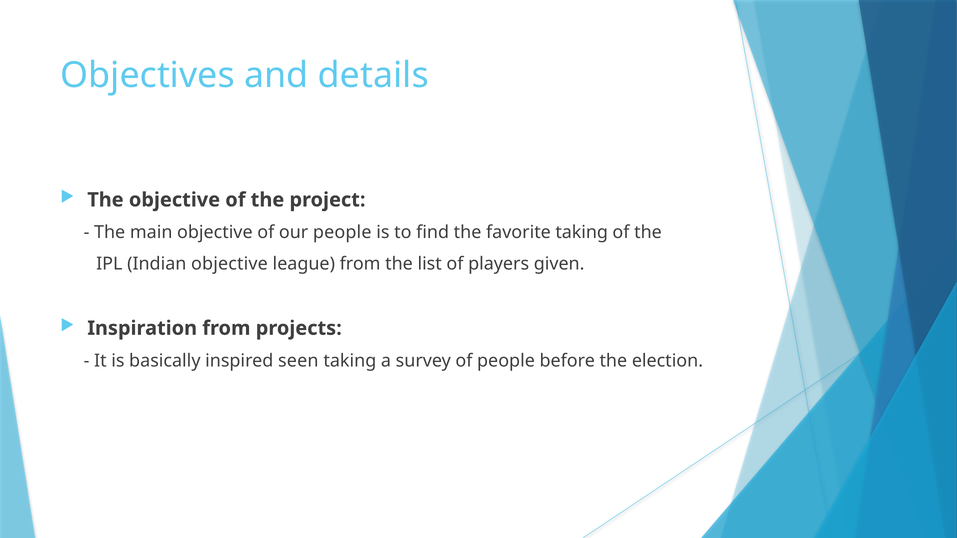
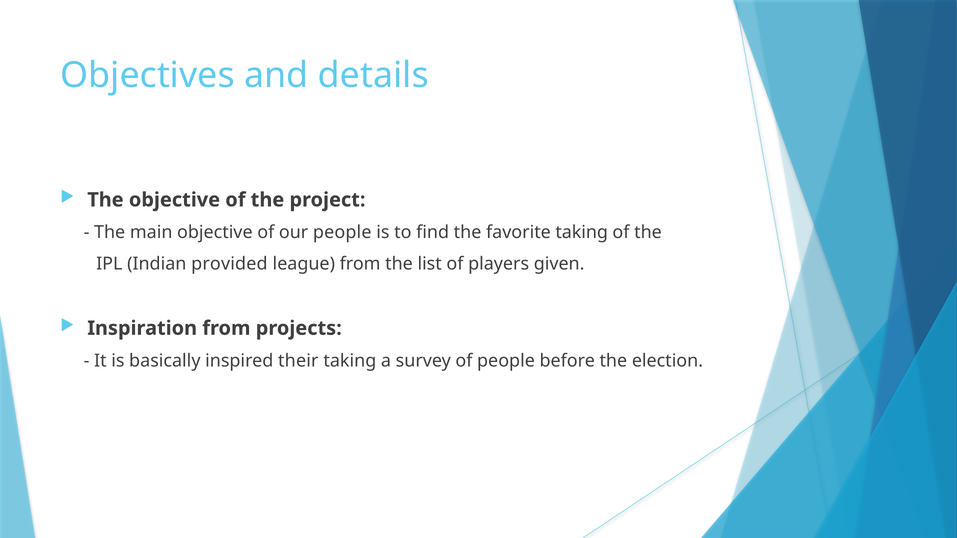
Indian objective: objective -> provided
seen: seen -> their
